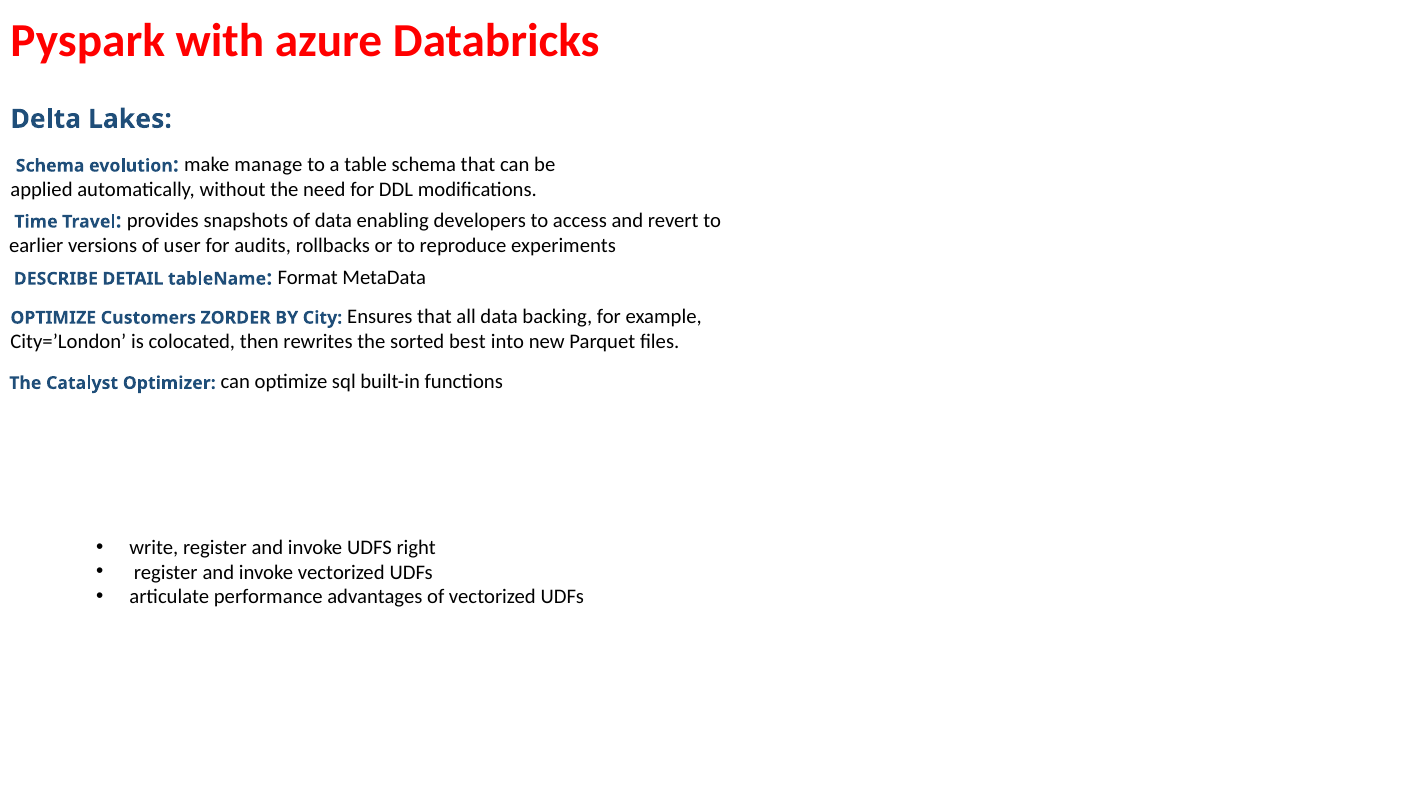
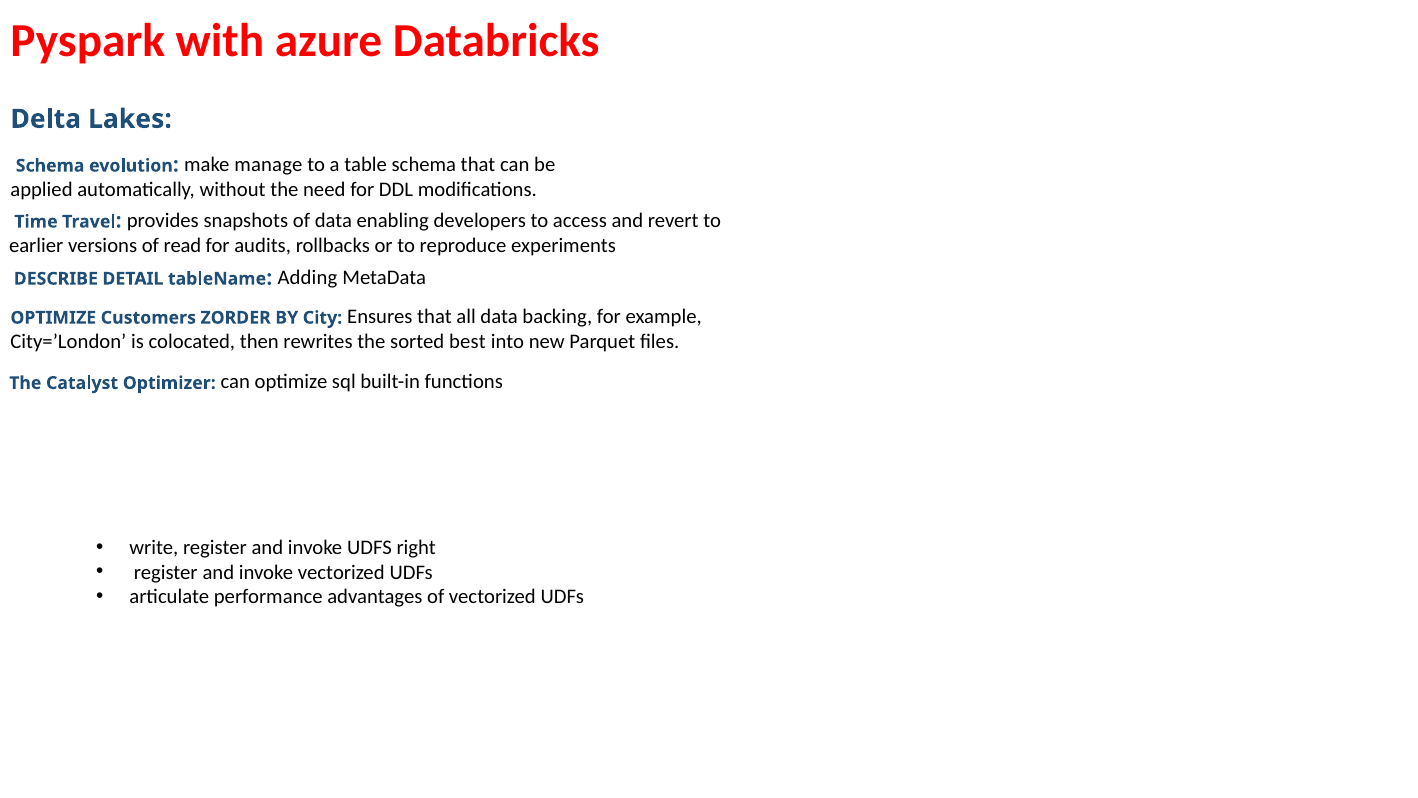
user: user -> read
Format: Format -> Adding
